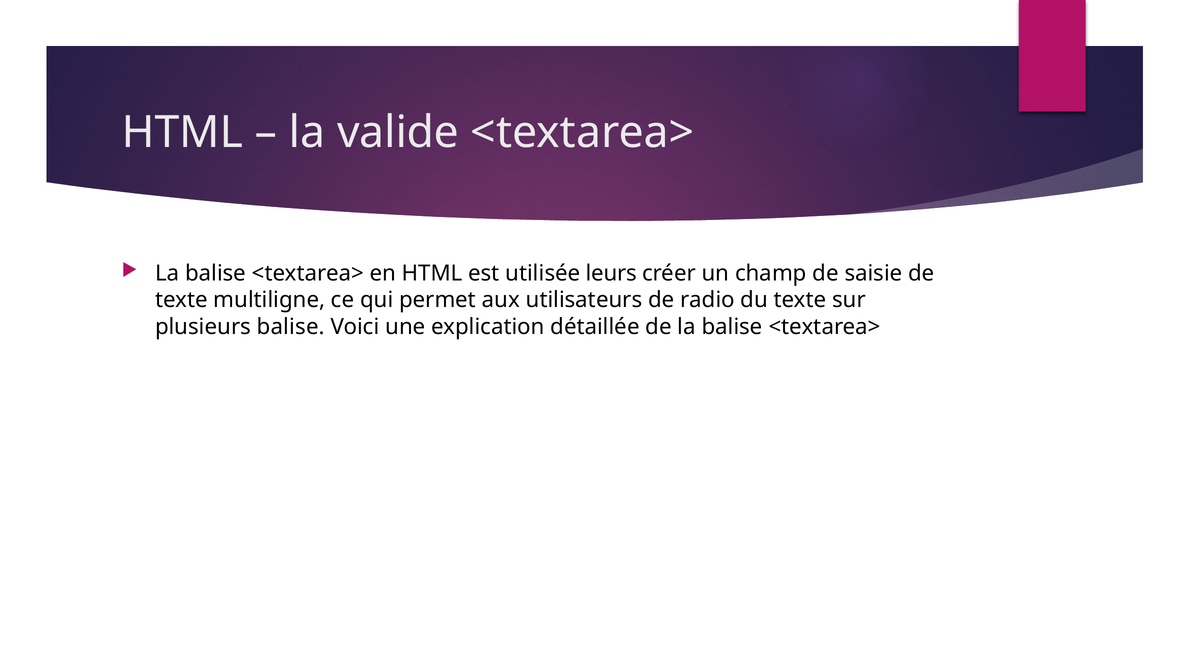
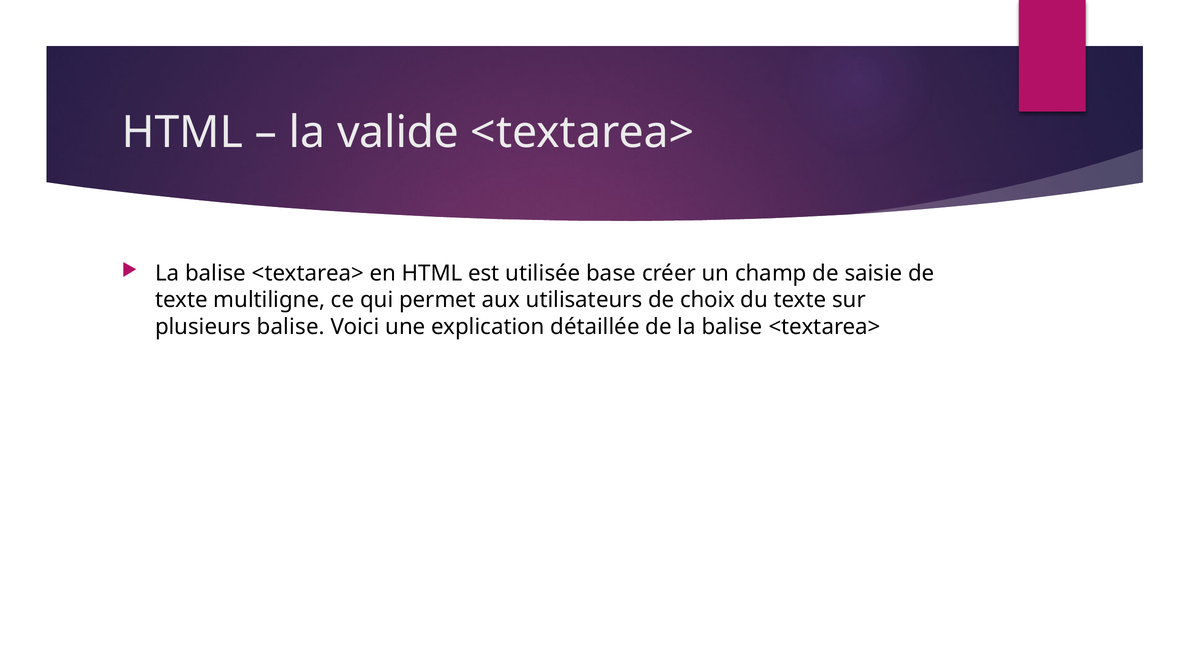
leurs: leurs -> base
radio: radio -> choix
